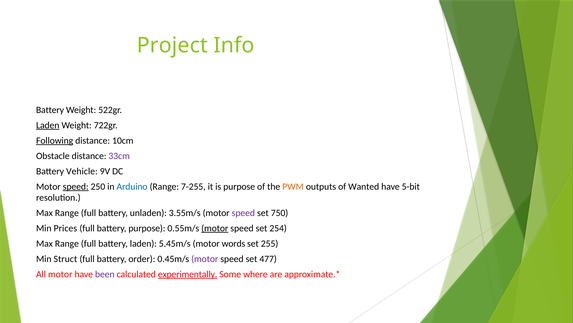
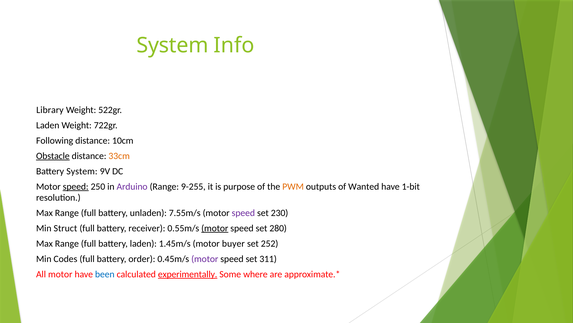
Project at (172, 45): Project -> System
Battery at (50, 110): Battery -> Library
Laden at (48, 125) underline: present -> none
Following underline: present -> none
Obstacle underline: none -> present
33cm colour: purple -> orange
Battery Vehicle: Vehicle -> System
Arduino colour: blue -> purple
7-255: 7-255 -> 9-255
5-bit: 5-bit -> 1-bit
3.55m/s: 3.55m/s -> 7.55m/s
750: 750 -> 230
Prices: Prices -> Struct
battery purpose: purpose -> receiver
254: 254 -> 280
5.45m/s: 5.45m/s -> 1.45m/s
words: words -> buyer
255: 255 -> 252
Struct: Struct -> Codes
477: 477 -> 311
been colour: purple -> blue
